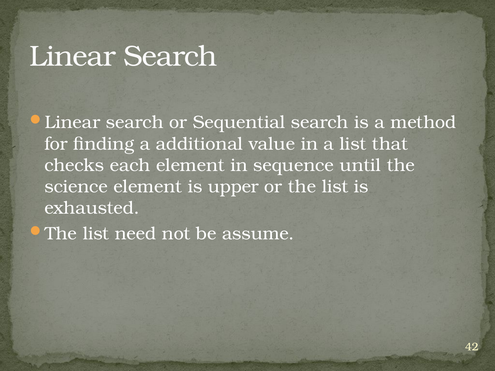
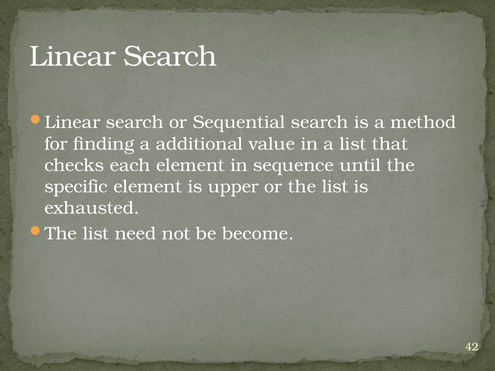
science: science -> specific
assume: assume -> become
